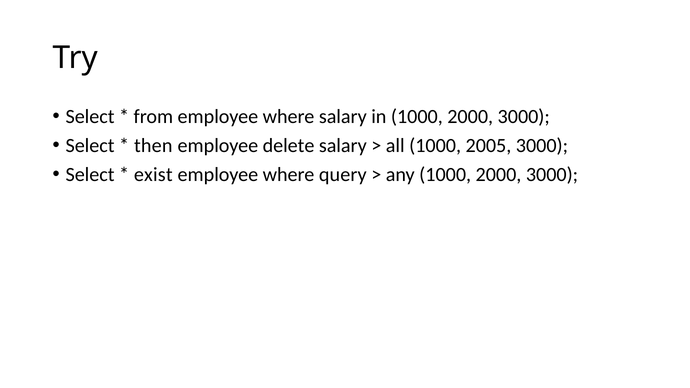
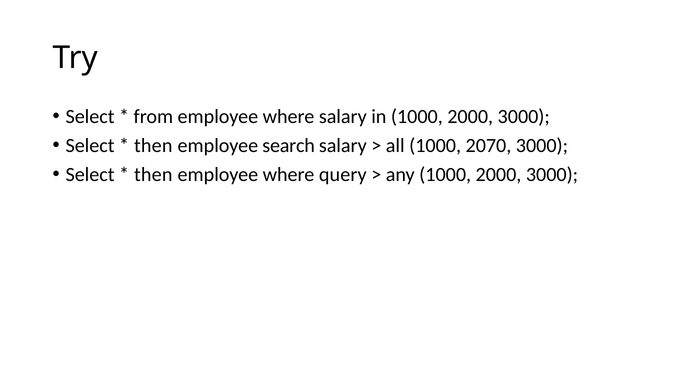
delete: delete -> search
2005: 2005 -> 2070
exist at (153, 175): exist -> then
